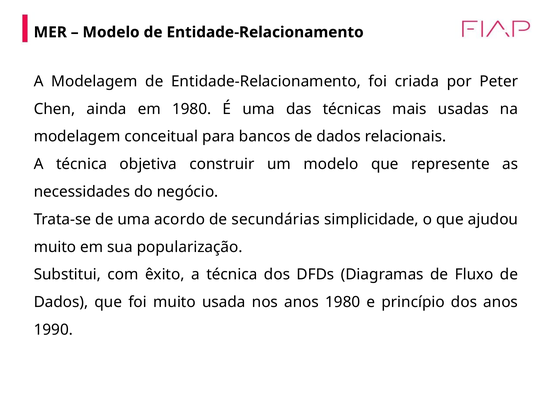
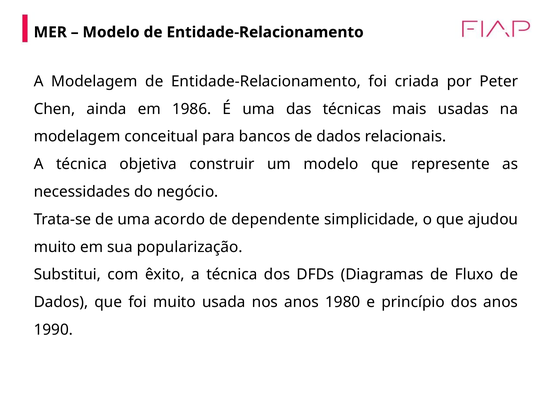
em 1980: 1980 -> 1986
secundárias: secundárias -> dependente
